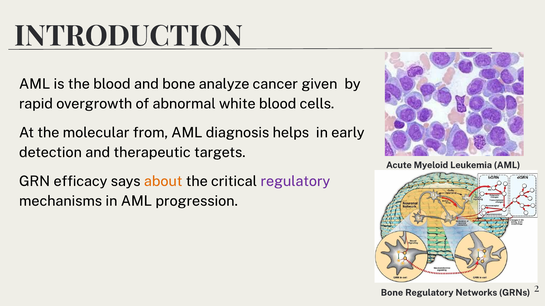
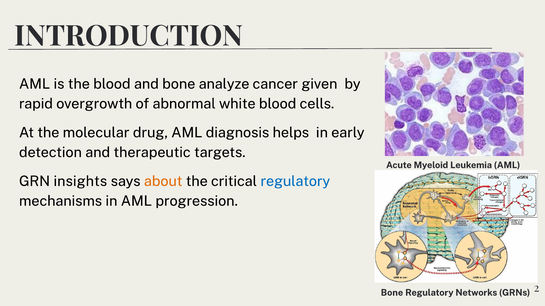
from: from -> drug
efficacy: efficacy -> insights
regulatory at (295, 182) colour: purple -> blue
